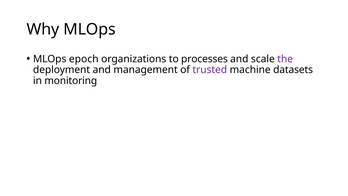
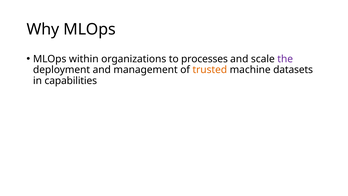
epoch: epoch -> within
trusted colour: purple -> orange
monitoring: monitoring -> capabilities
